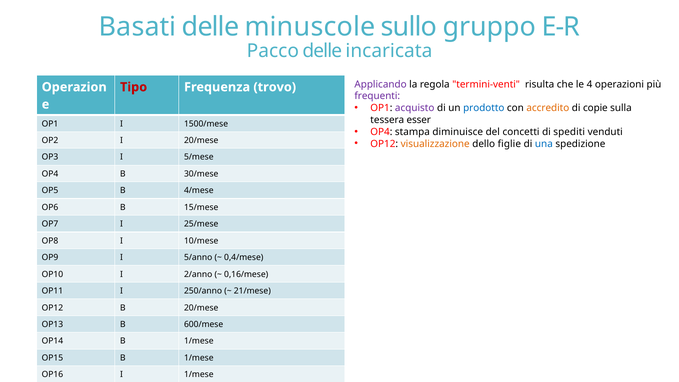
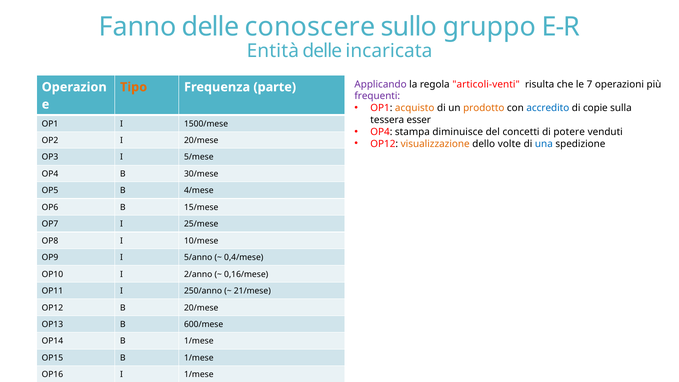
Basati: Basati -> Fanno
minuscole: minuscole -> conoscere
Pacco: Pacco -> Entità
termini-venti: termini-venti -> articoli-venti
4: 4 -> 7
Tipo colour: red -> orange
trovo: trovo -> parte
acquisto colour: purple -> orange
prodotto colour: blue -> orange
accredito colour: orange -> blue
spediti: spediti -> potere
figlie: figlie -> volte
